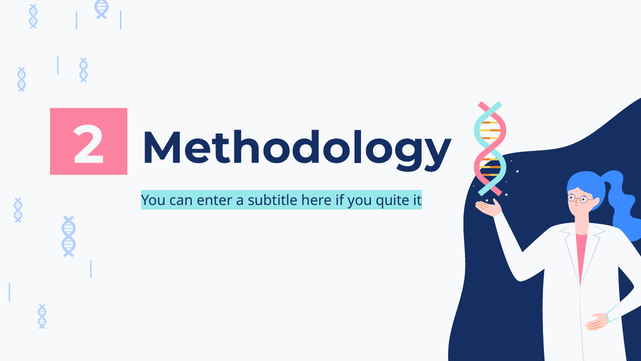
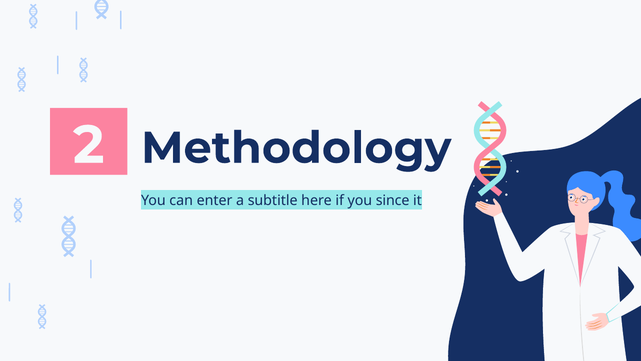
quite: quite -> since
